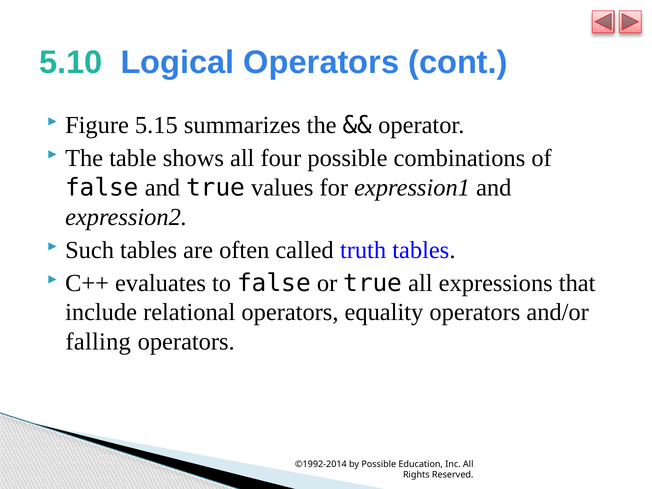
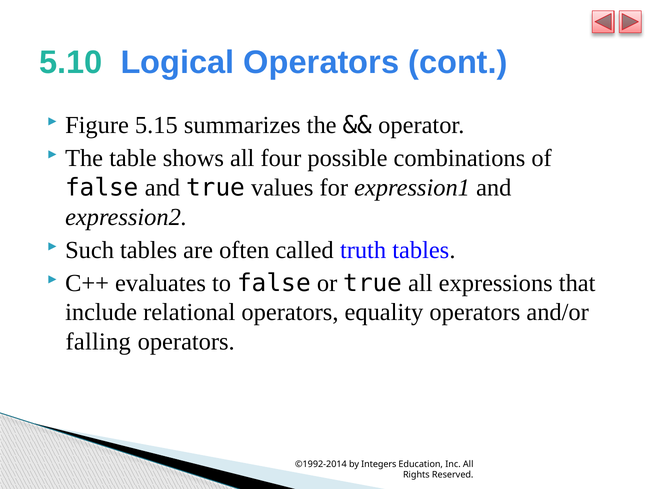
by Possible: Possible -> Integers
